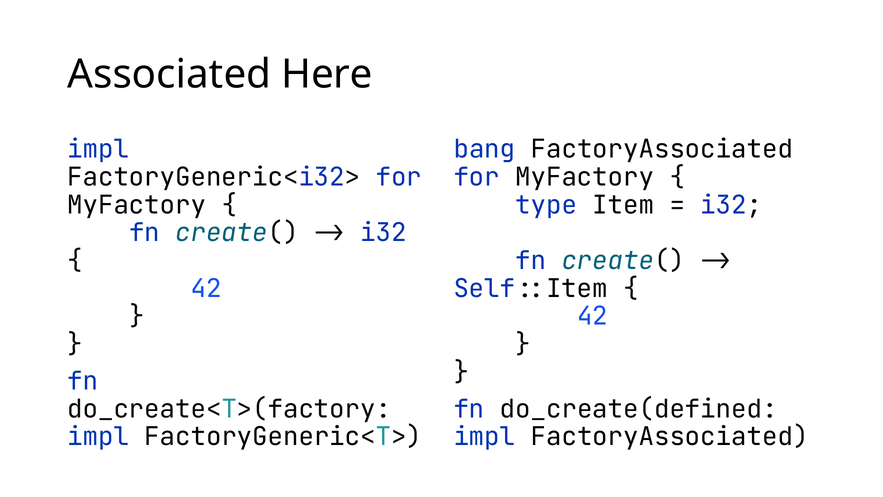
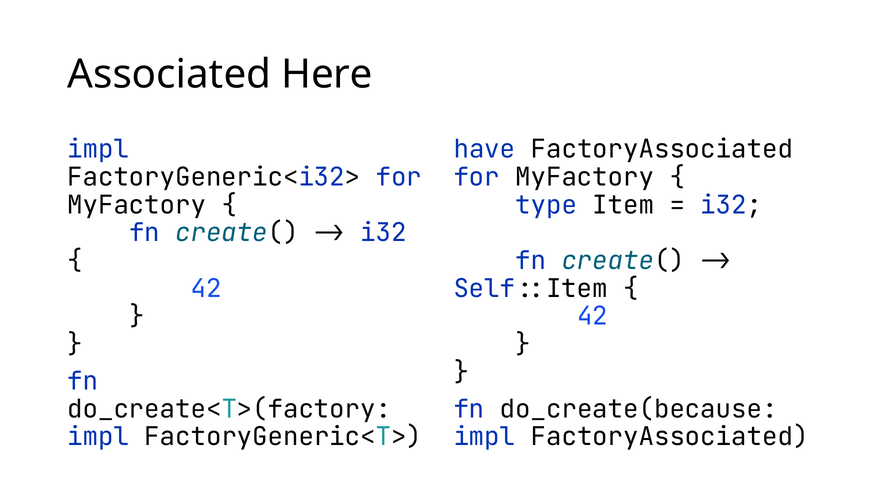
bang: bang -> have
do_create(defined: do_create(defined -> do_create(because
